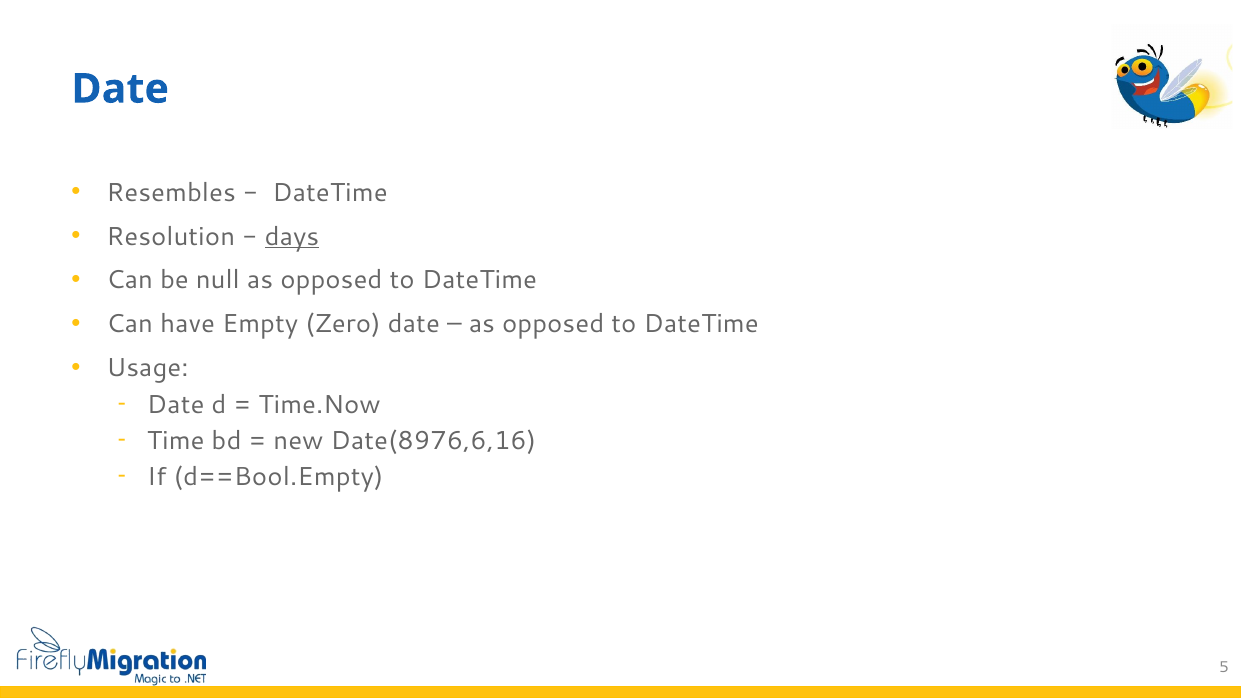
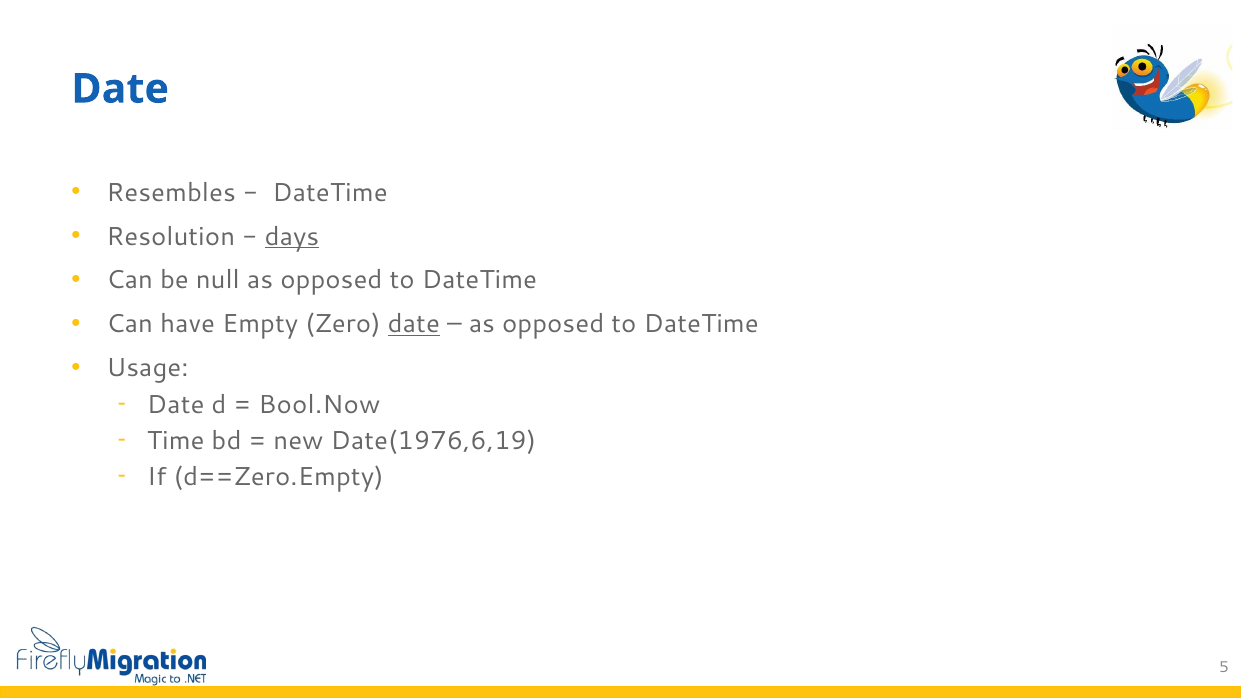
date at (414, 324) underline: none -> present
Time.Now: Time.Now -> Bool.Now
Date(8976,6,16: Date(8976,6,16 -> Date(1976,6,19
d==Bool.Empty: d==Bool.Empty -> d==Zero.Empty
